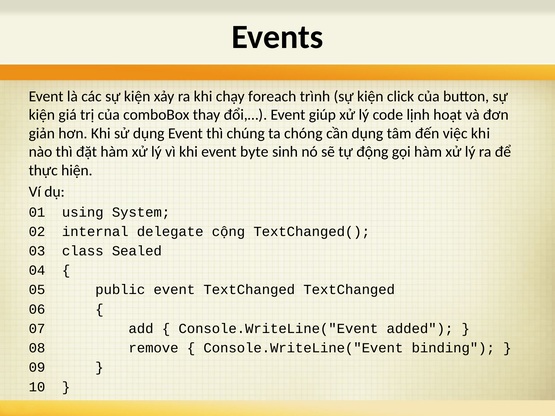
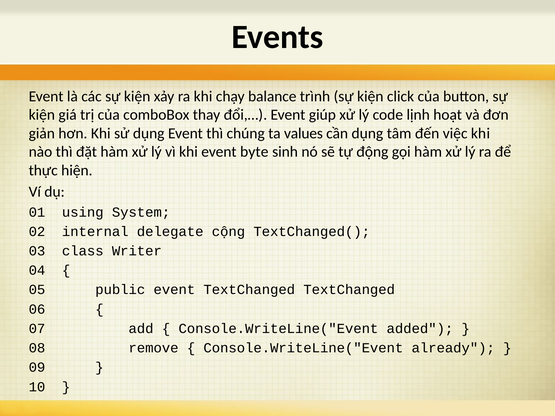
foreach: foreach -> balance
chóng: chóng -> values
Sealed: Sealed -> Writer
binding: binding -> already
